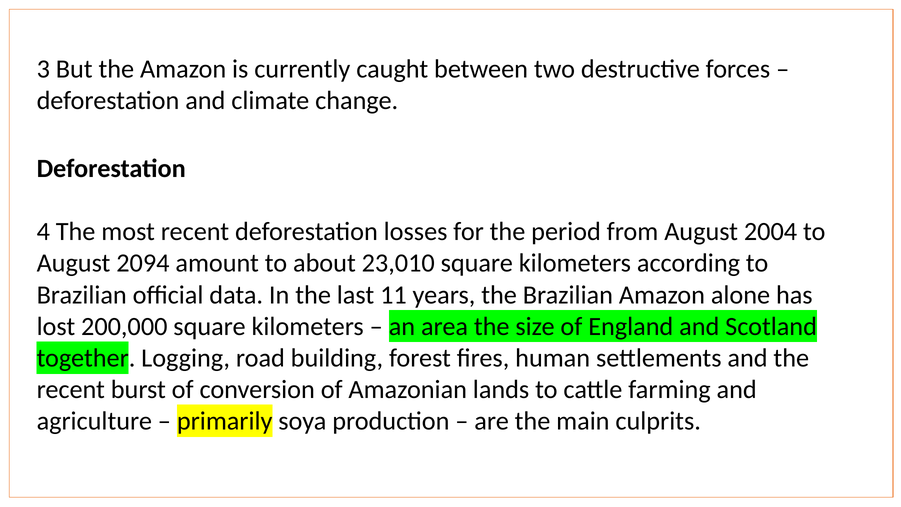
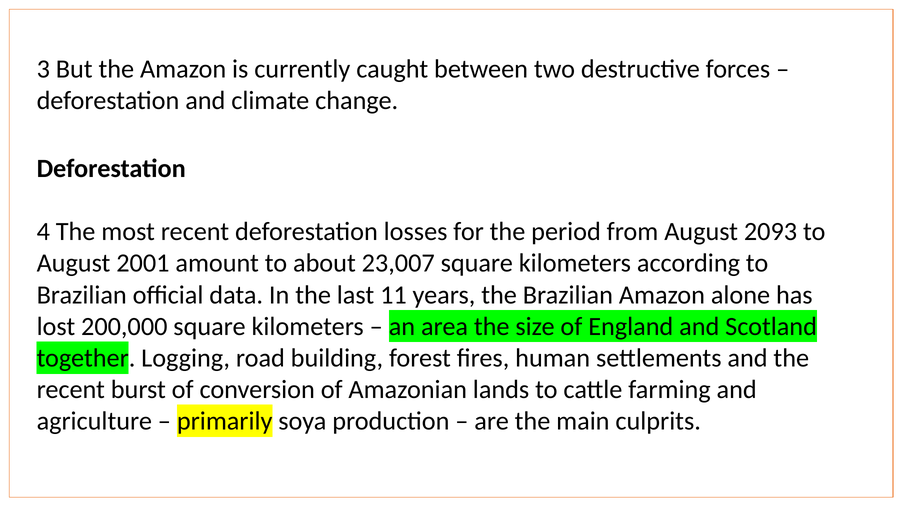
2004: 2004 -> 2093
2094: 2094 -> 2001
23,010: 23,010 -> 23,007
